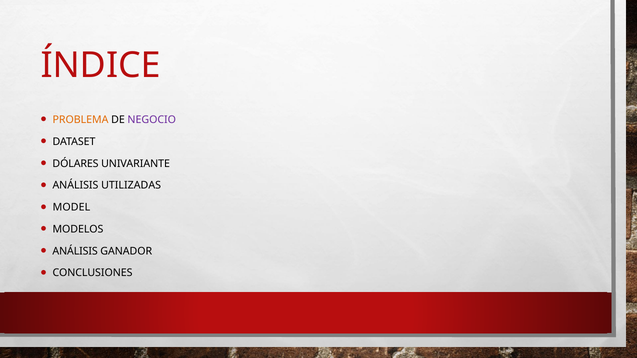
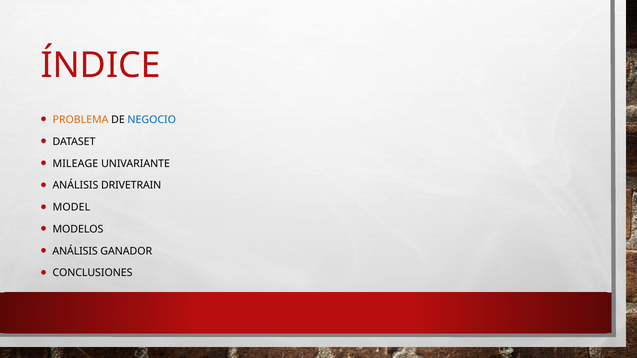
NEGOCIO colour: purple -> blue
DÓLARES: DÓLARES -> MILEAGE
UTILIZADAS: UTILIZADAS -> DRIVETRAIN
